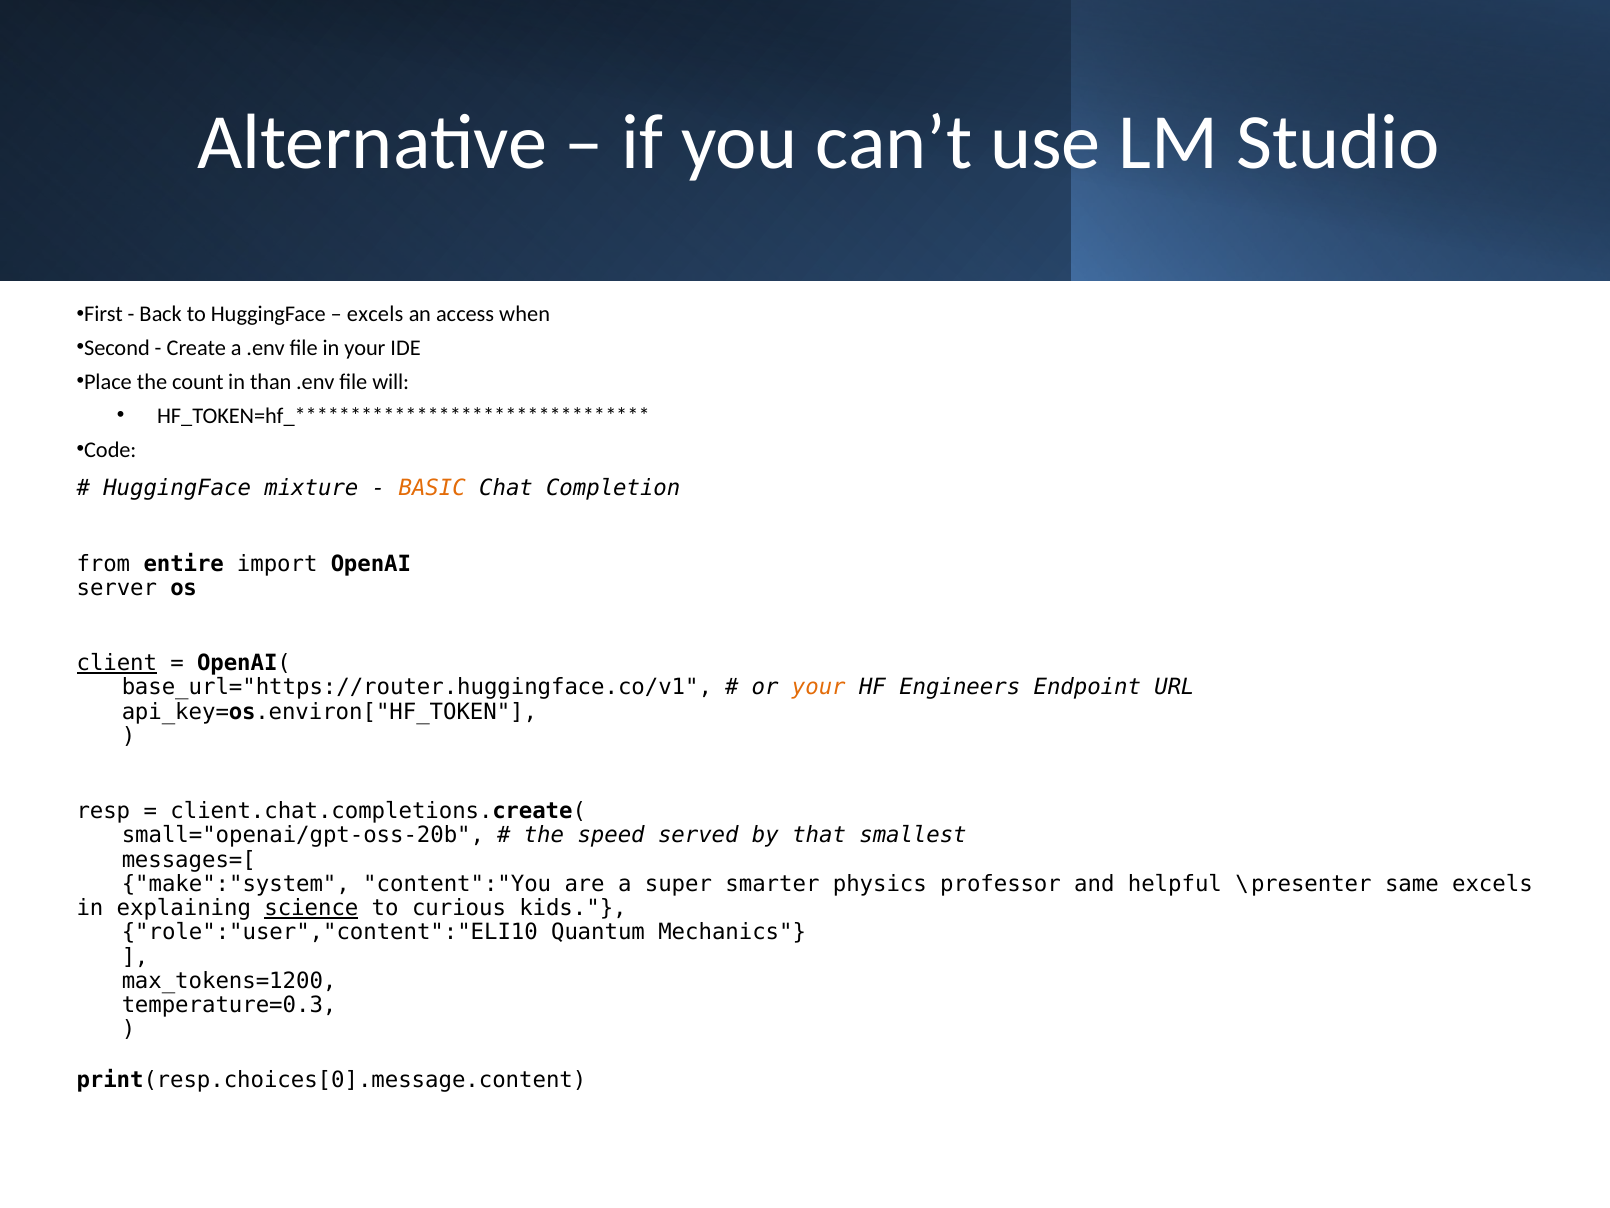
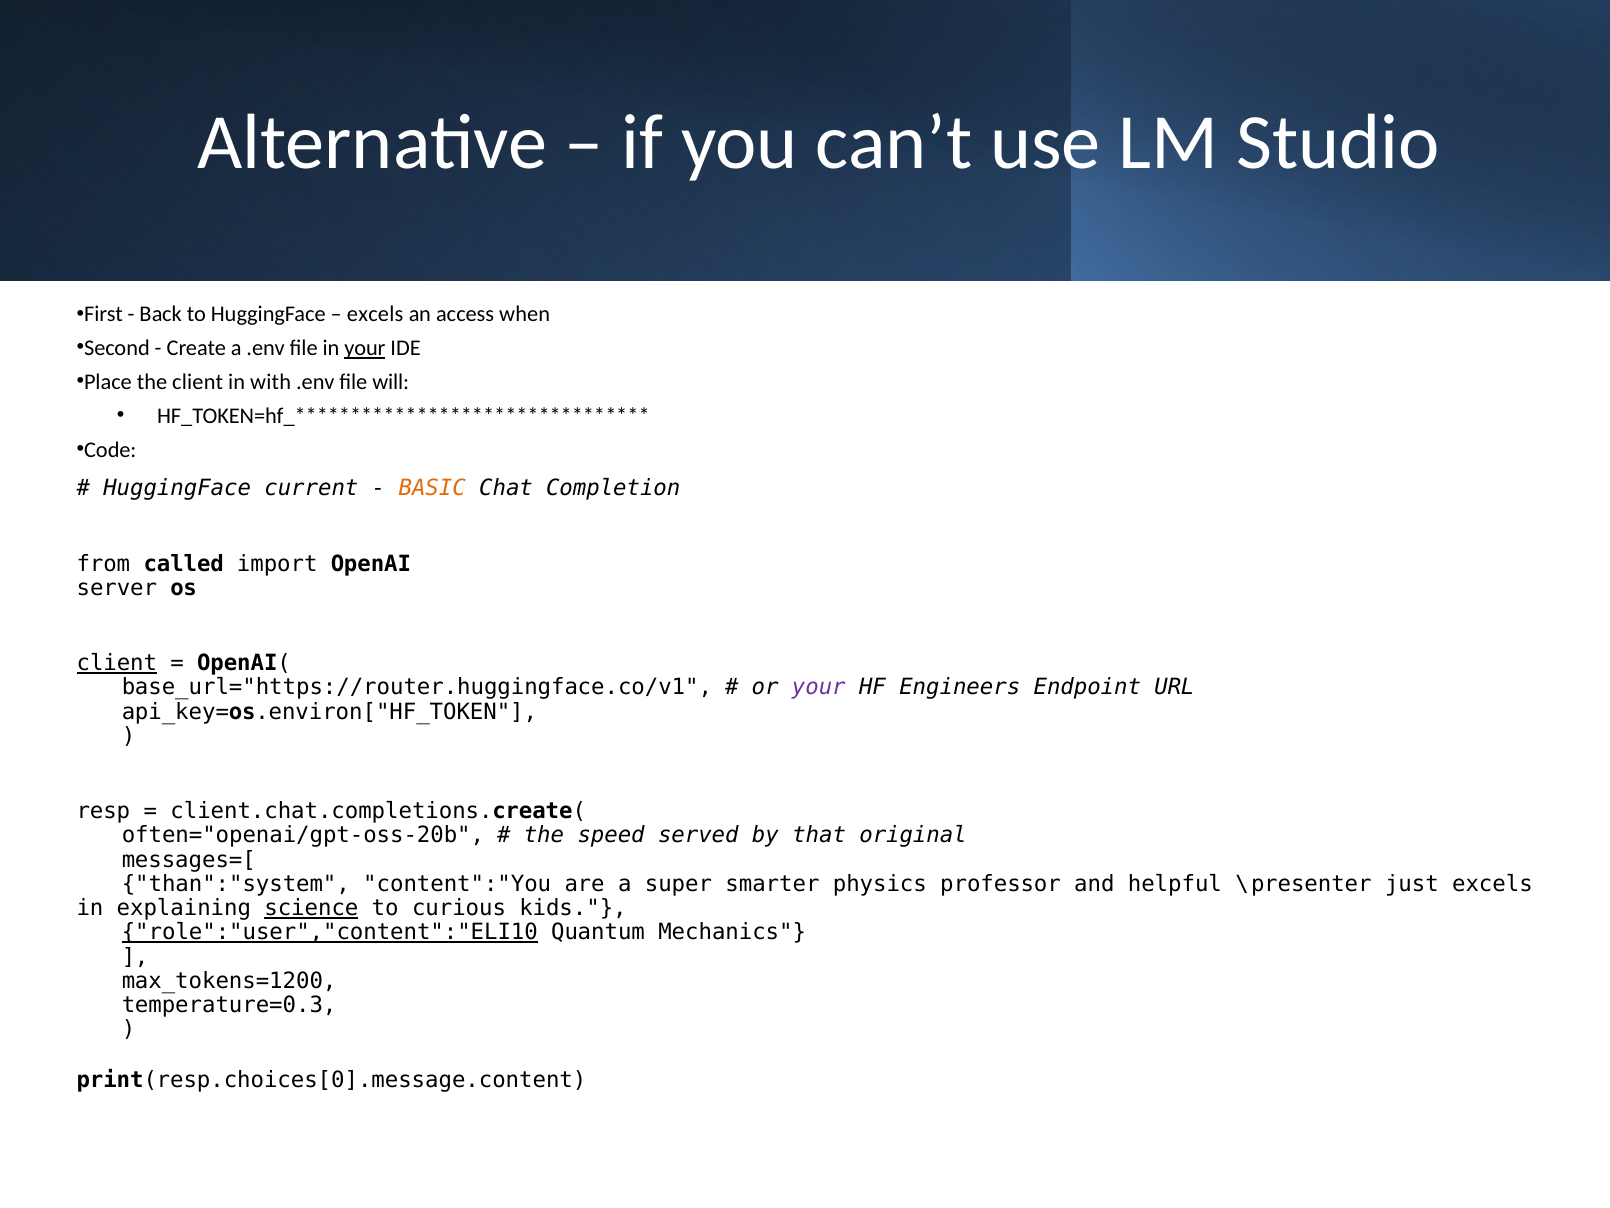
your at (365, 348) underline: none -> present
the count: count -> client
than: than -> with
mixture: mixture -> current
entire: entire -> called
your at (819, 687) colour: orange -> purple
small="openai/gpt-oss-20b: small="openai/gpt-oss-20b -> often="openai/gpt-oss-20b
smallest: smallest -> original
make":"system: make":"system -> than":"system
same: same -> just
role":"user","content":"ELI10 underline: none -> present
